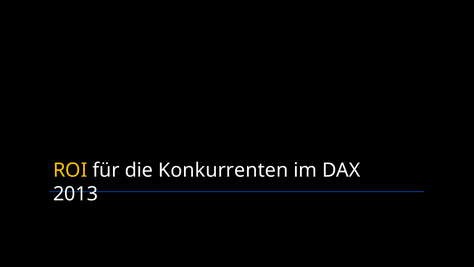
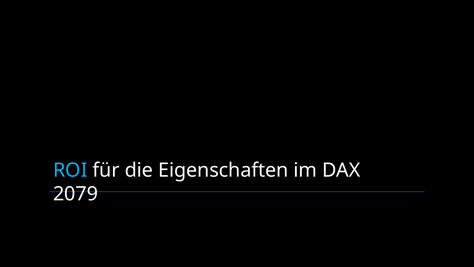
ROI colour: yellow -> light blue
Konkurrenten: Konkurrenten -> Eigenschaften
2013: 2013 -> 2079
